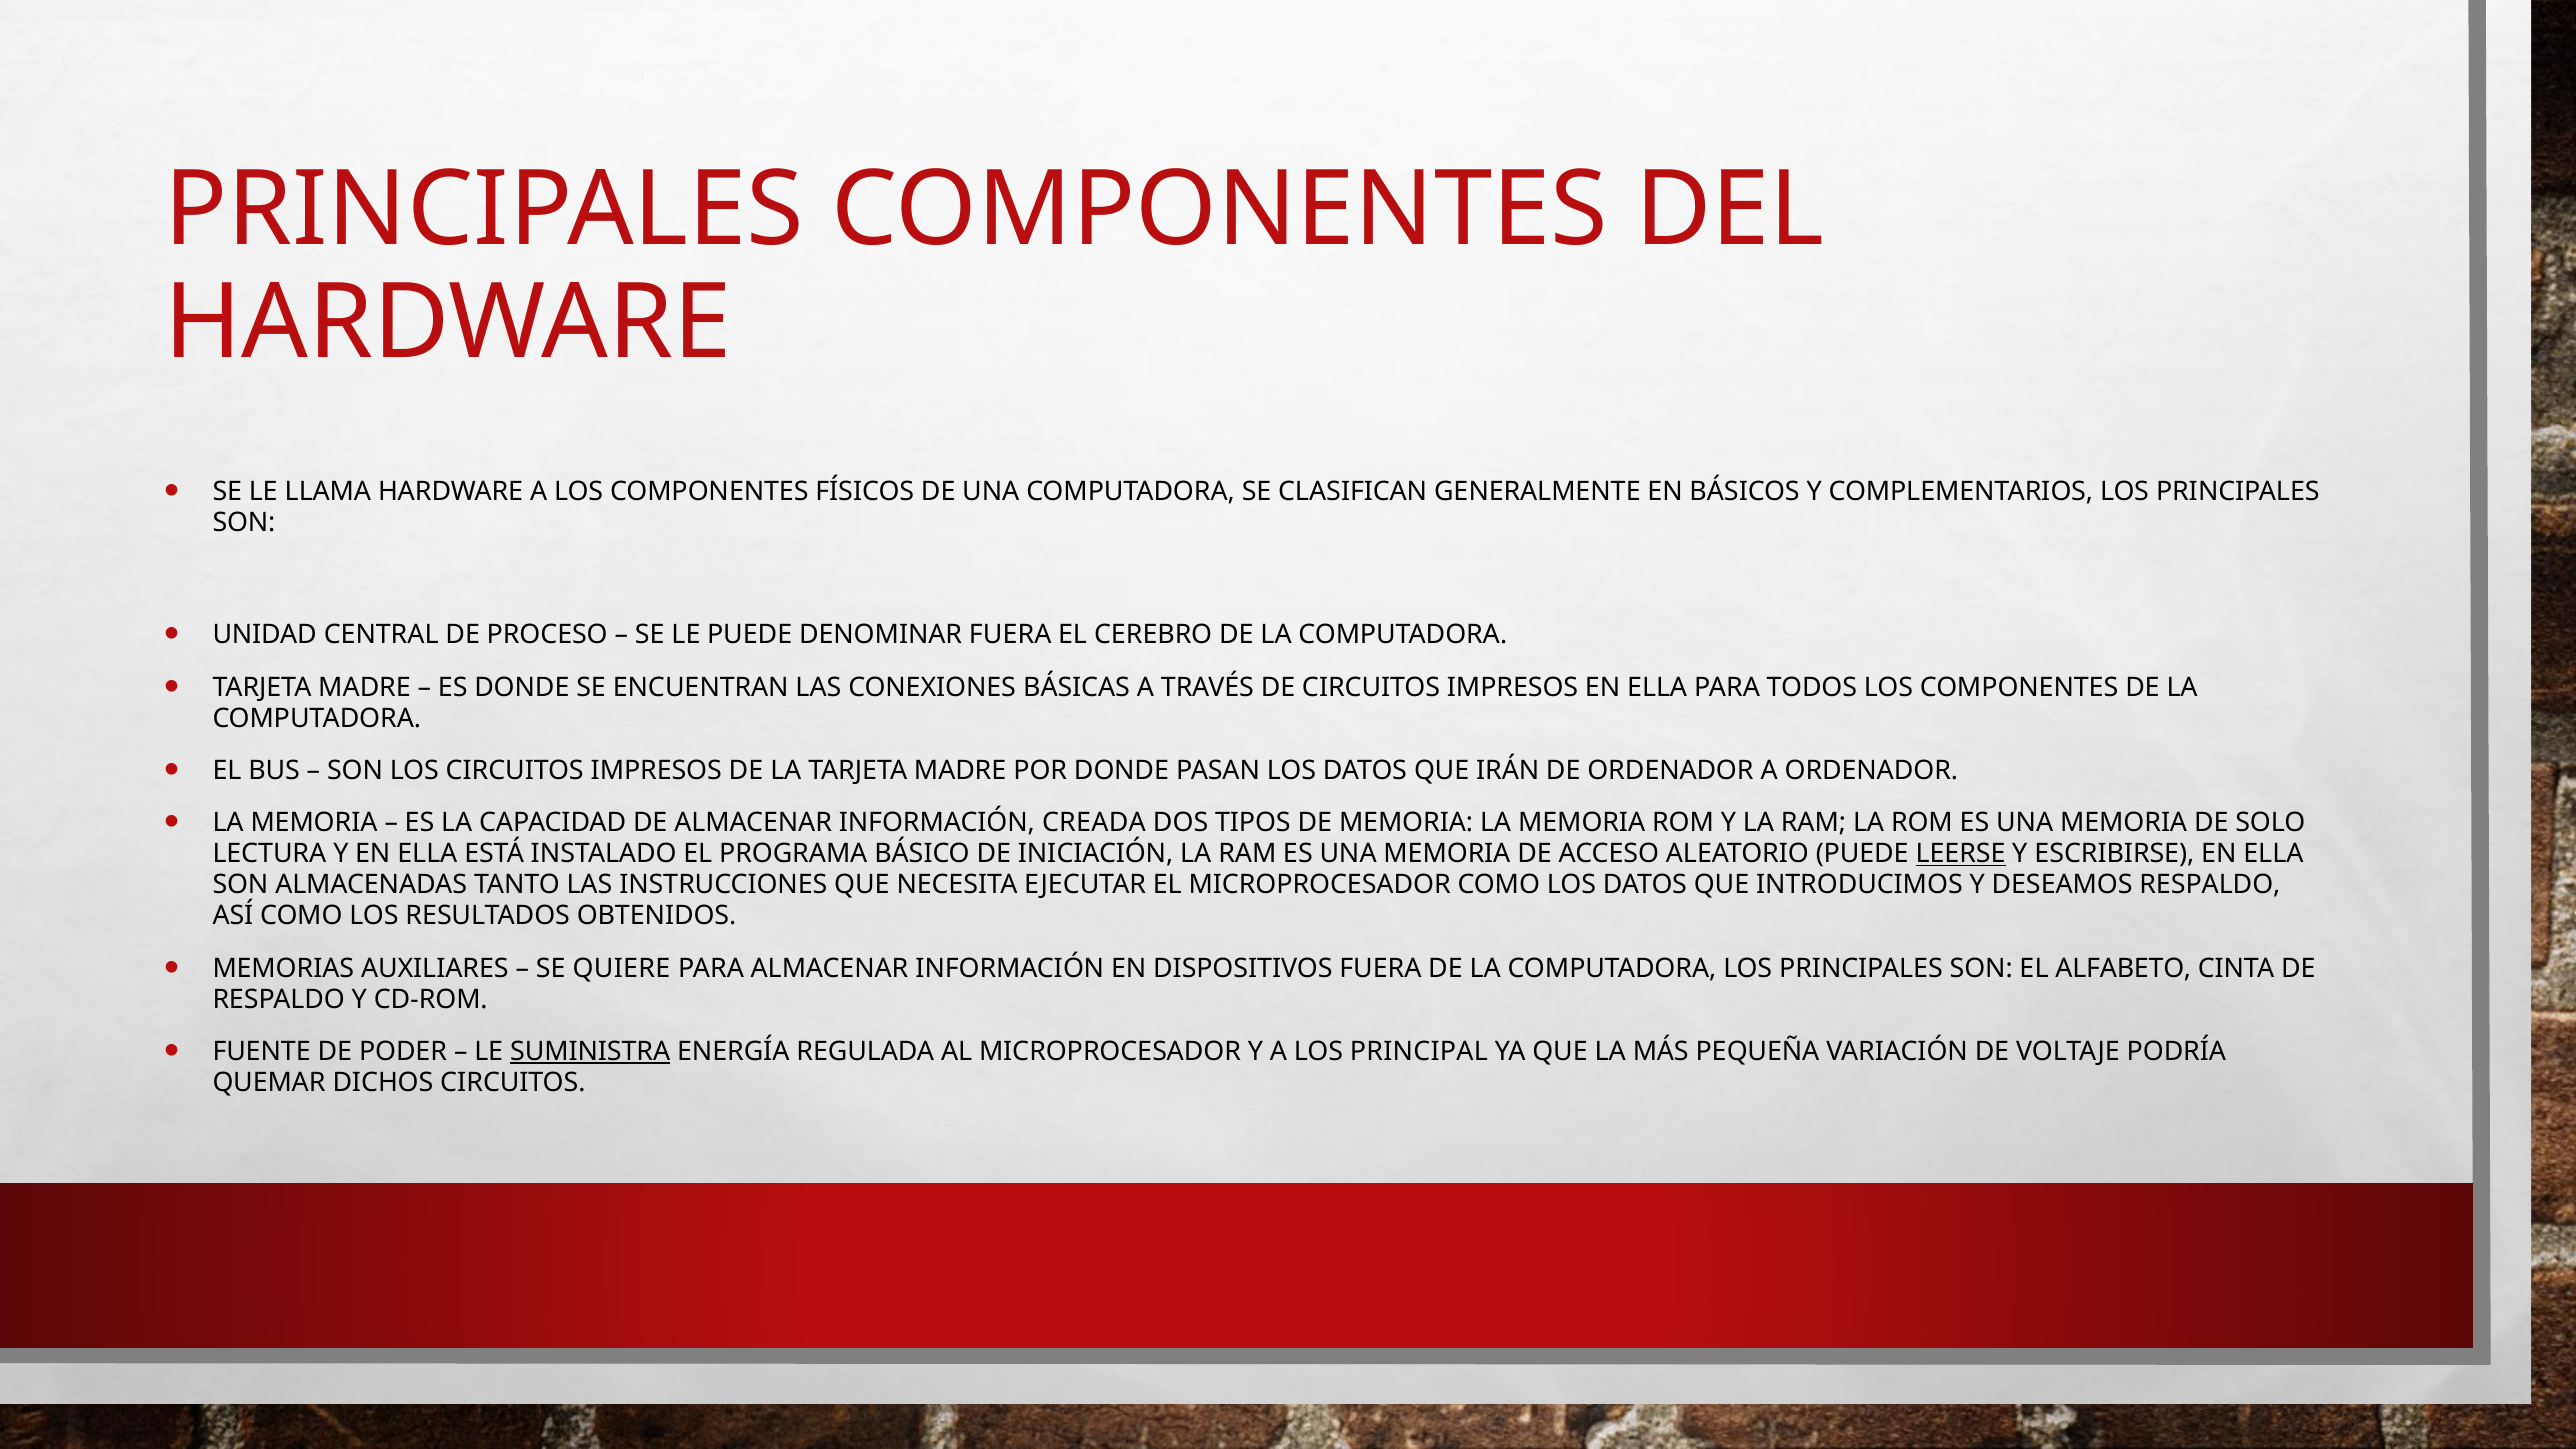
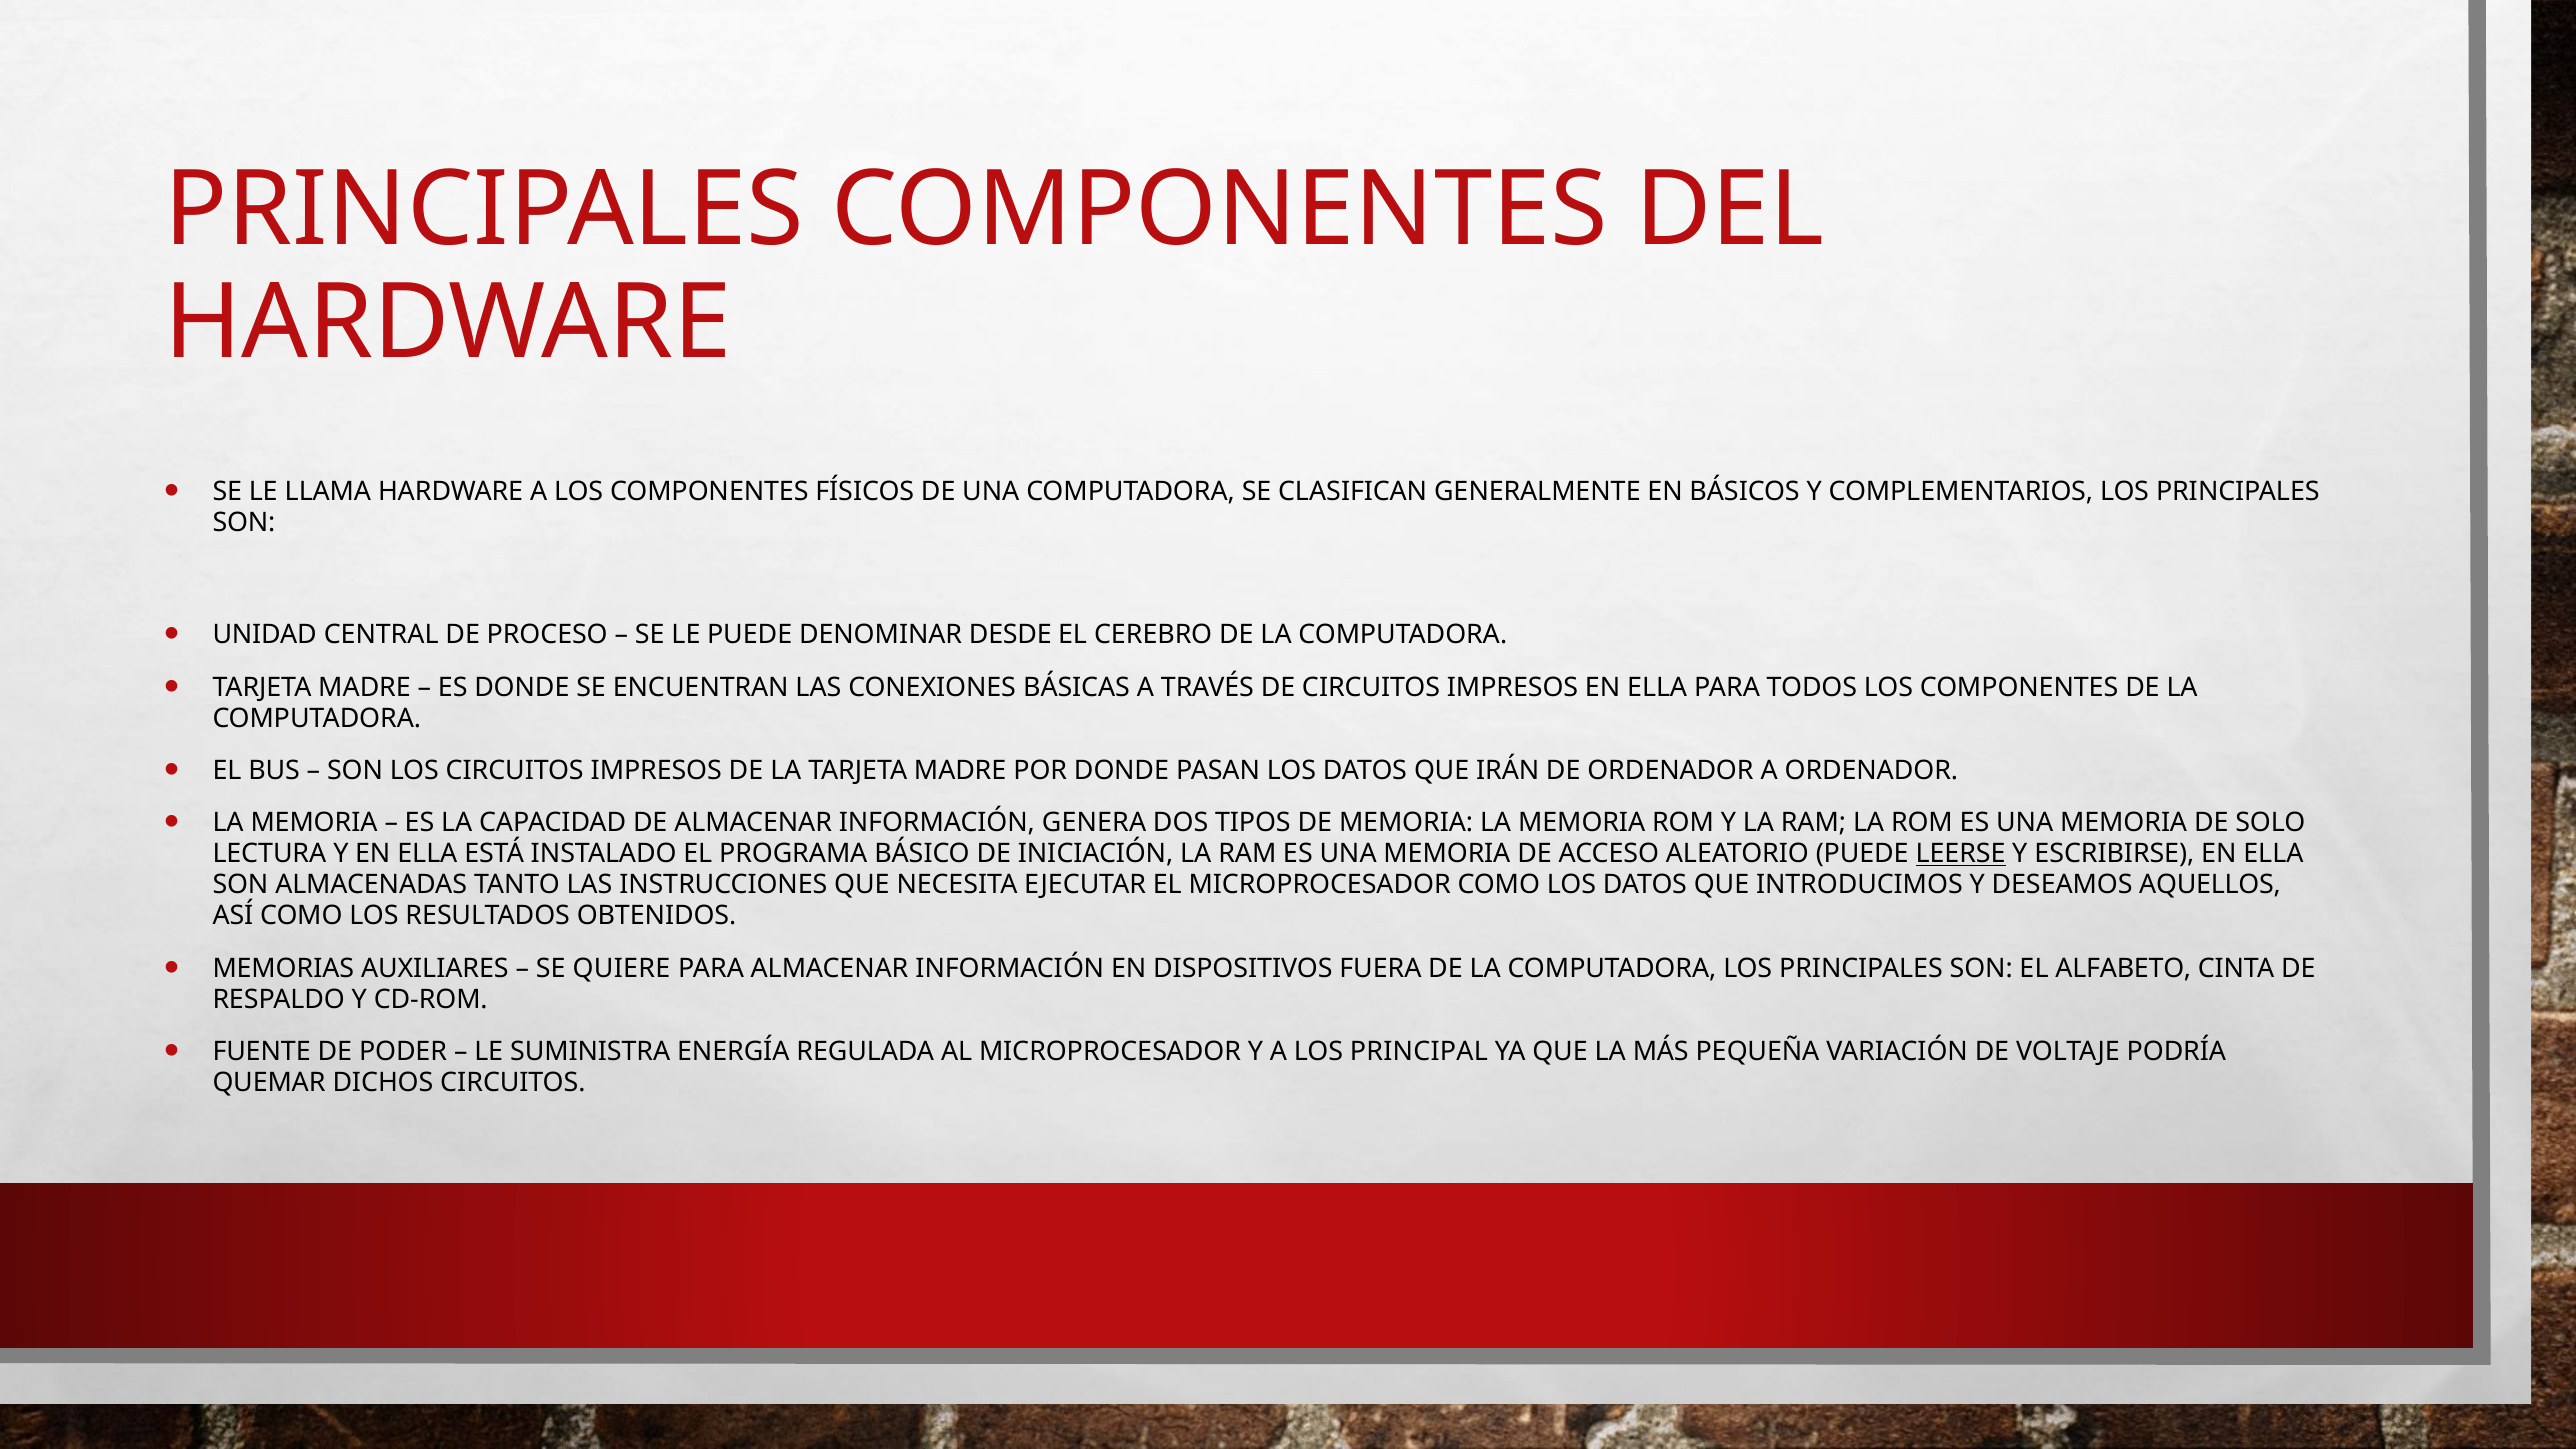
DENOMINAR FUERA: FUERA -> DESDE
CREADA: CREADA -> GENERA
DESEAMOS RESPALDO: RESPALDO -> AQUELLOS
SUMINISTRA underline: present -> none
